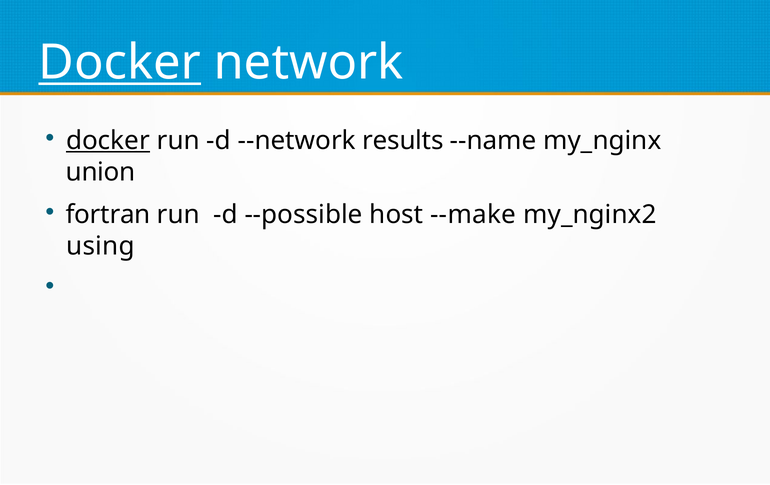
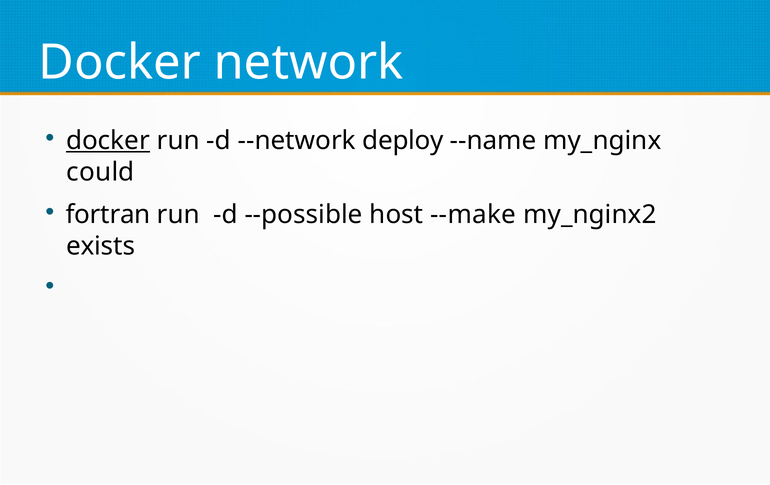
Docker at (120, 63) underline: present -> none
results: results -> deploy
union: union -> could
using: using -> exists
